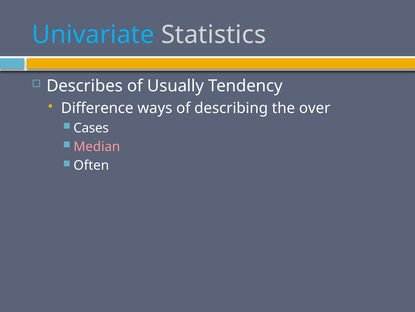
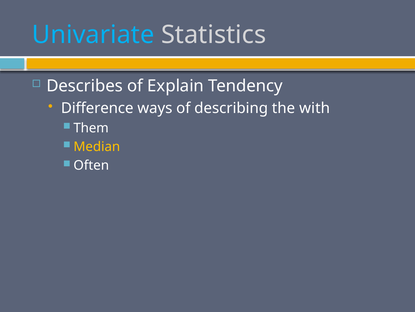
Usually: Usually -> Explain
over: over -> with
Cases: Cases -> Them
Median colour: pink -> yellow
